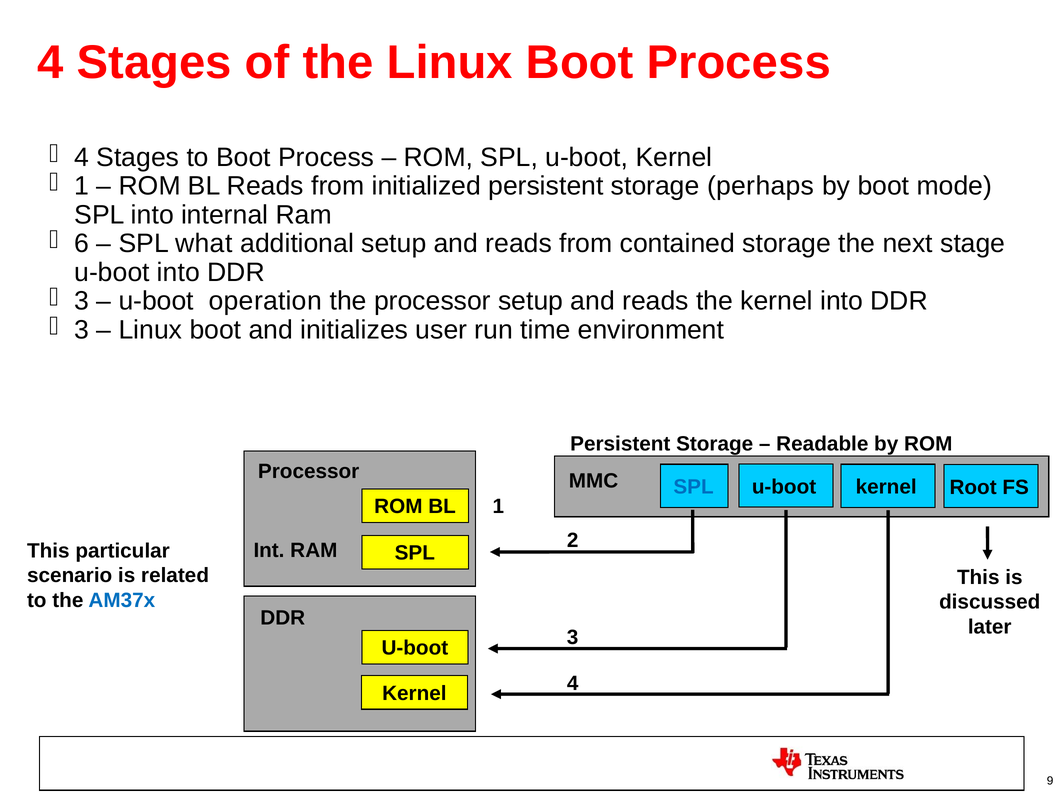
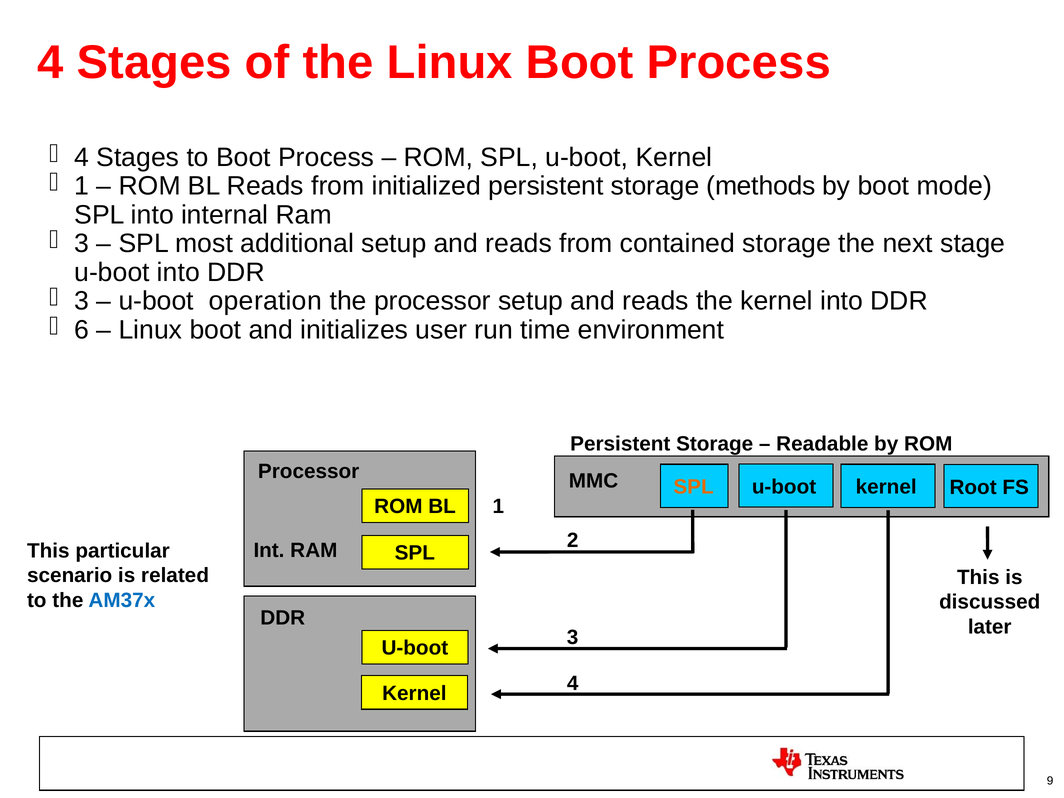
perhaps: perhaps -> methods
6 at (82, 244): 6 -> 3
what: what -> most
3 at (82, 330): 3 -> 6
SPL at (694, 487) colour: blue -> orange
